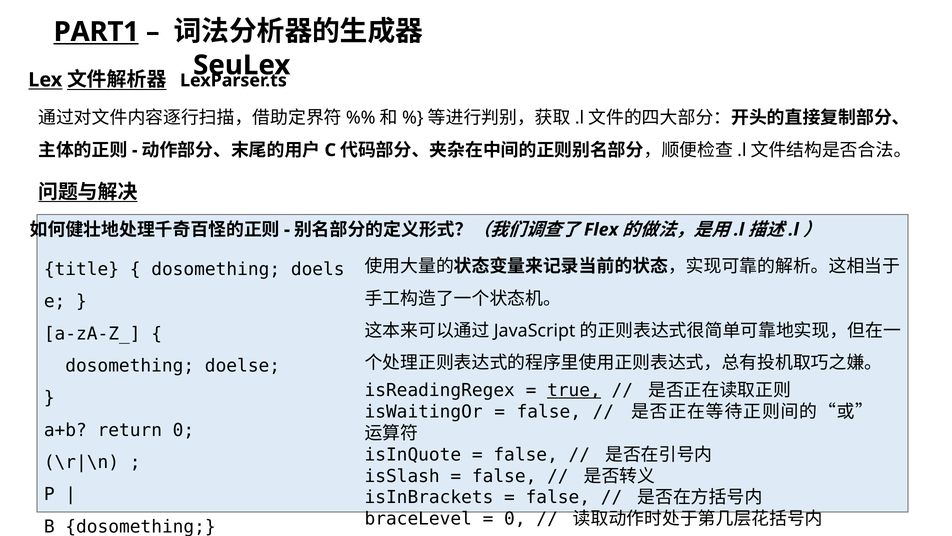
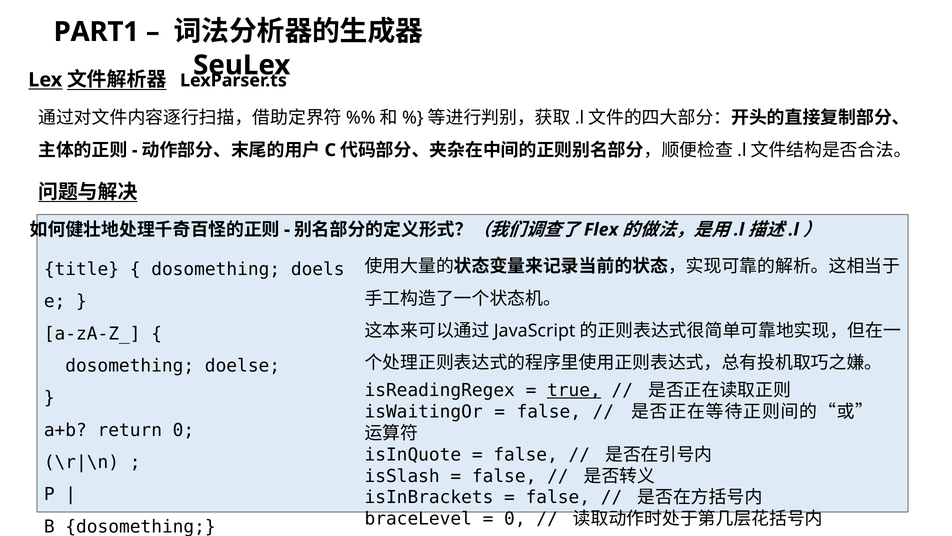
PART1 underline: present -> none
